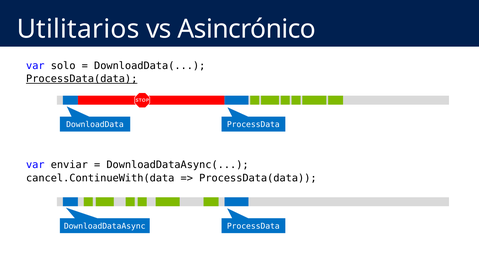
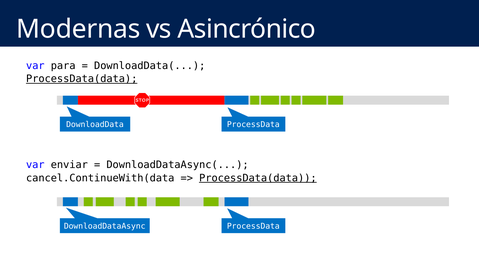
Utilitarios: Utilitarios -> Modernas
solo: solo -> para
ProcessData(data at (258, 178) underline: none -> present
